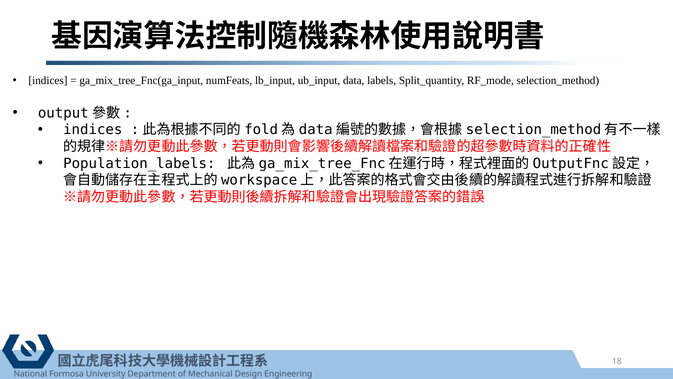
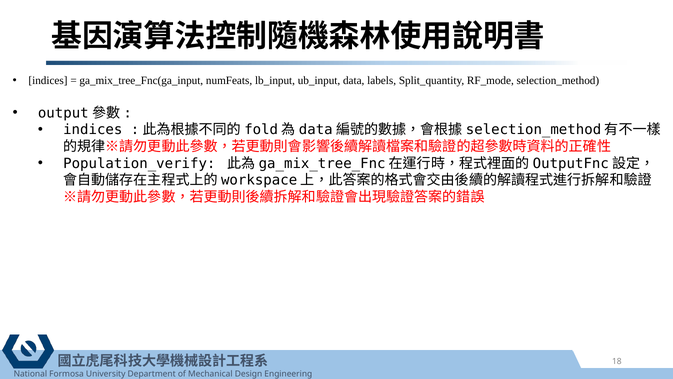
Population_labels: Population_labels -> Population_verify
